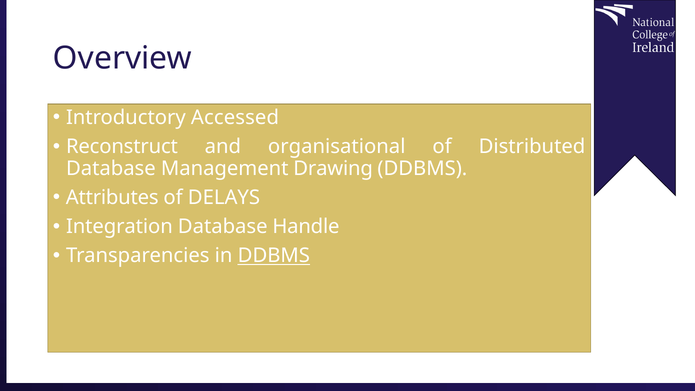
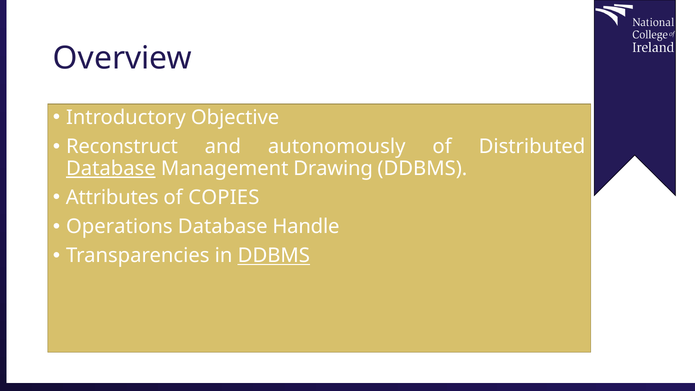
Accessed: Accessed -> Objective
organisational: organisational -> autonomously
Database at (111, 168) underline: none -> present
DELAYS: DELAYS -> COPIES
Integration: Integration -> Operations
